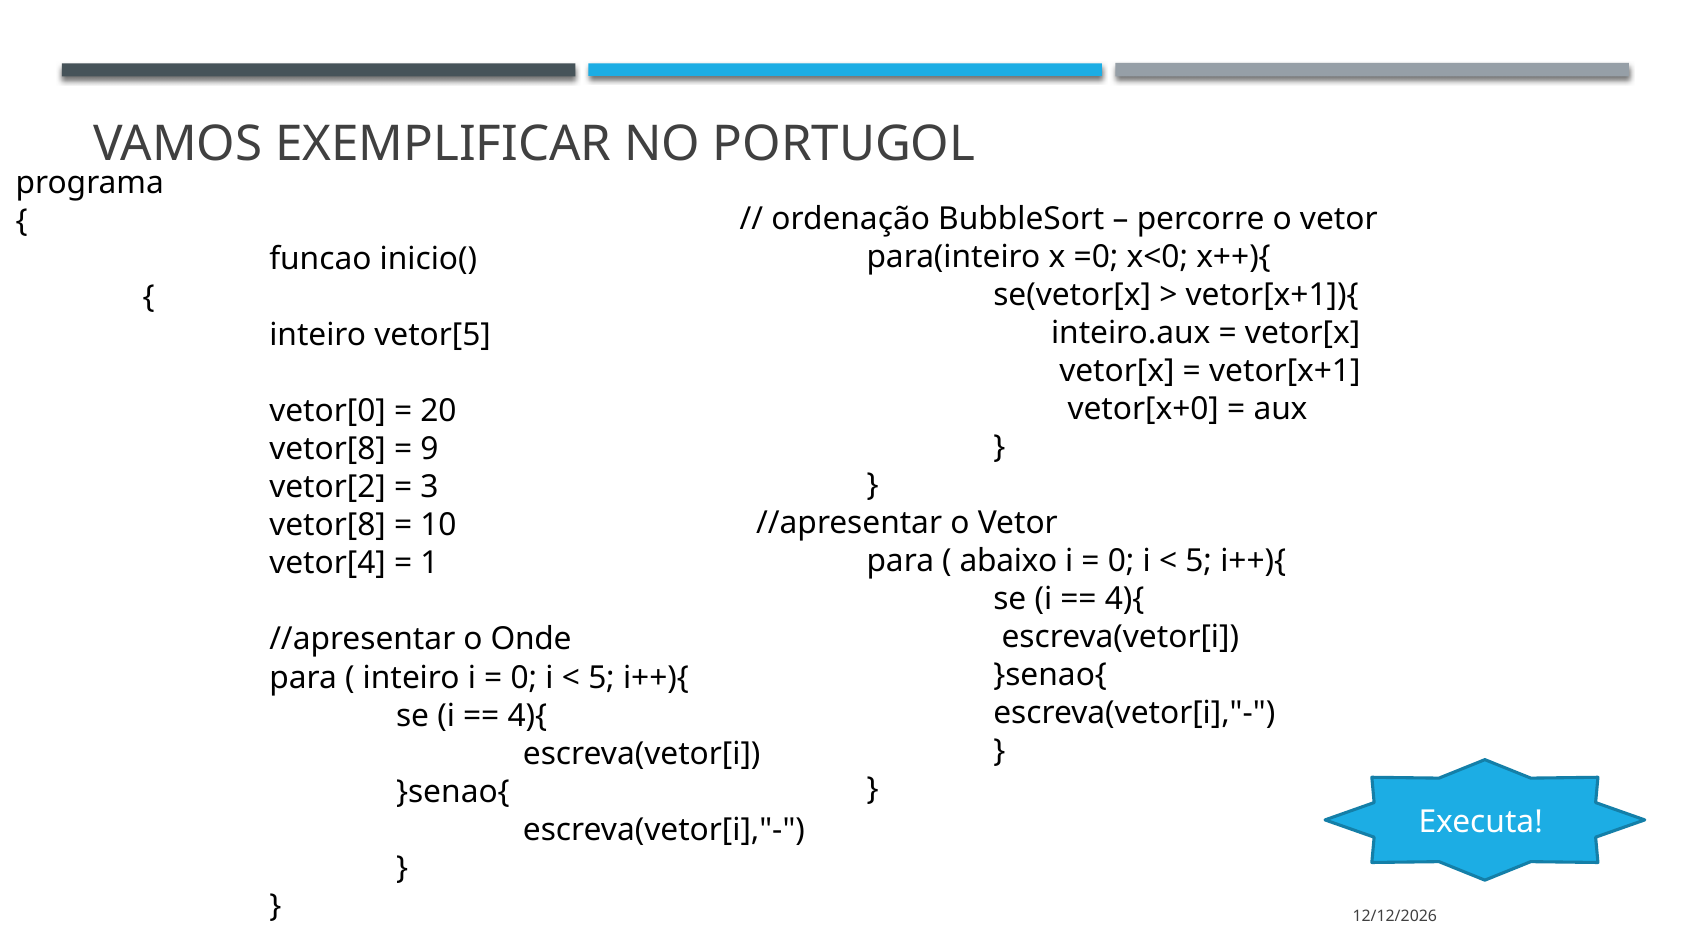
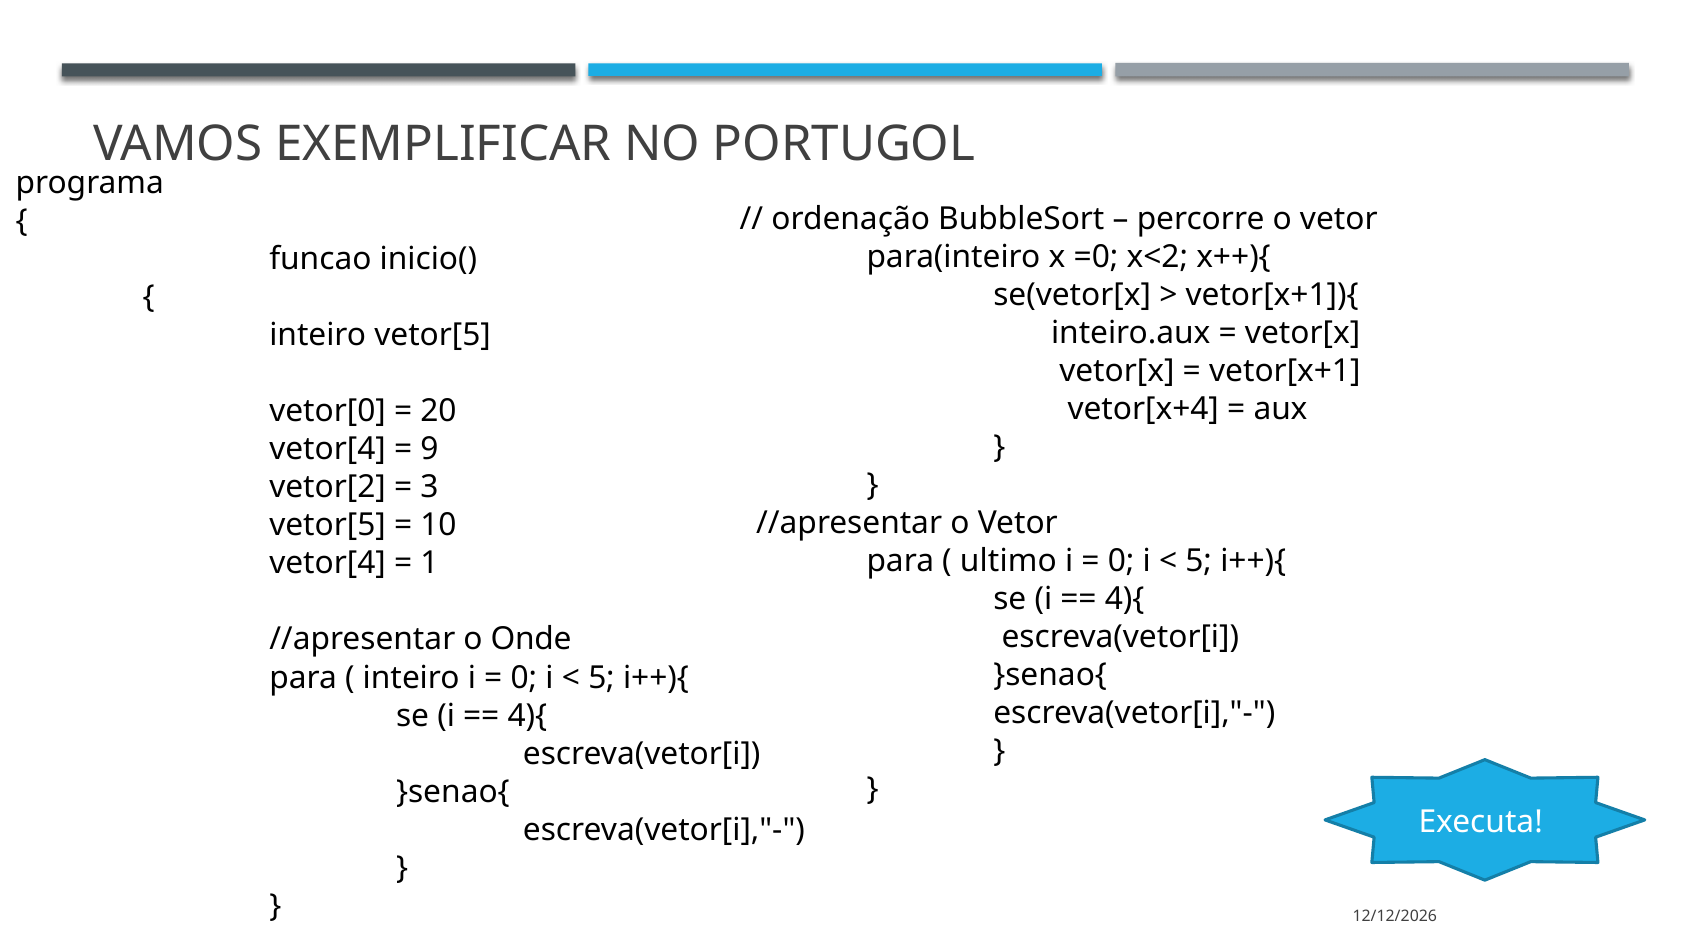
x<0: x<0 -> x<2
vetor[x+0: vetor[x+0 -> vetor[x+4
vetor[8 at (328, 449): vetor[8 -> vetor[4
vetor[8 at (328, 525): vetor[8 -> vetor[5
abaixo: abaixo -> ultimo
